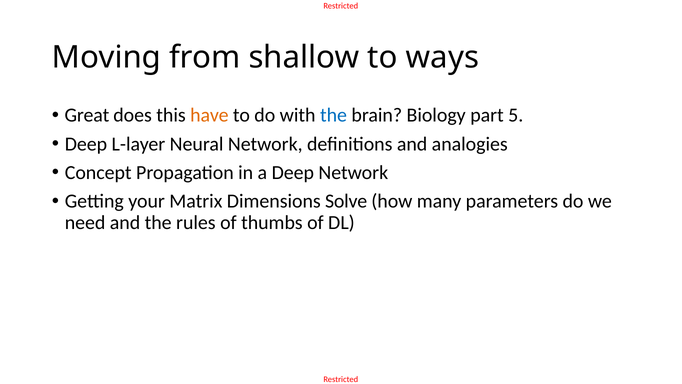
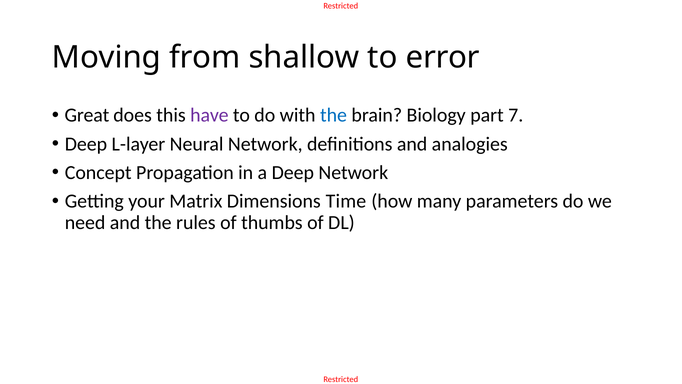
ways: ways -> error
have colour: orange -> purple
5: 5 -> 7
Solve: Solve -> Time
